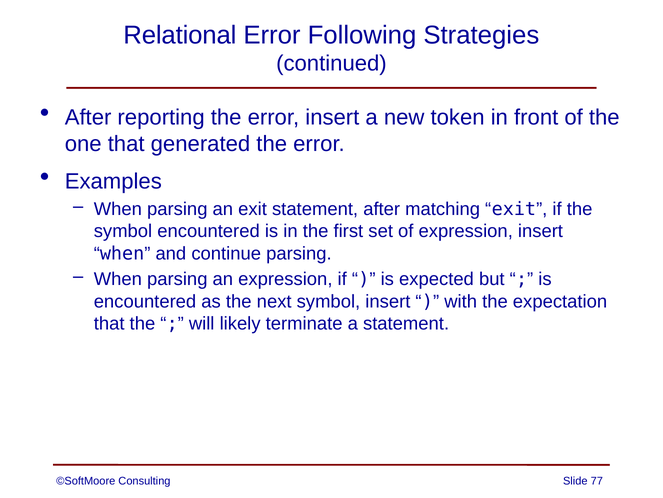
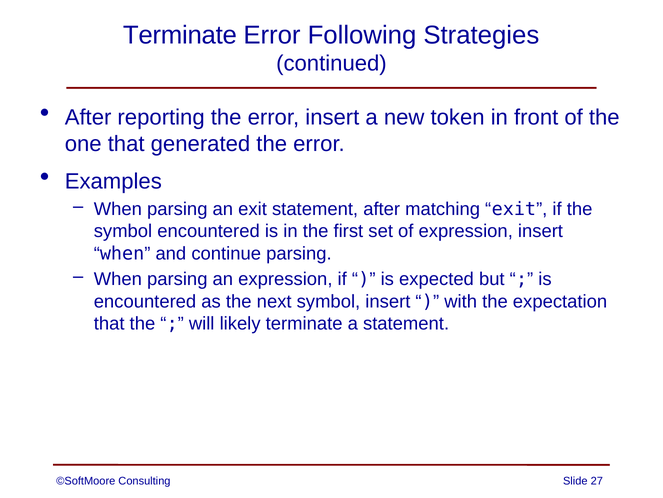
Relational at (180, 35): Relational -> Terminate
77: 77 -> 27
